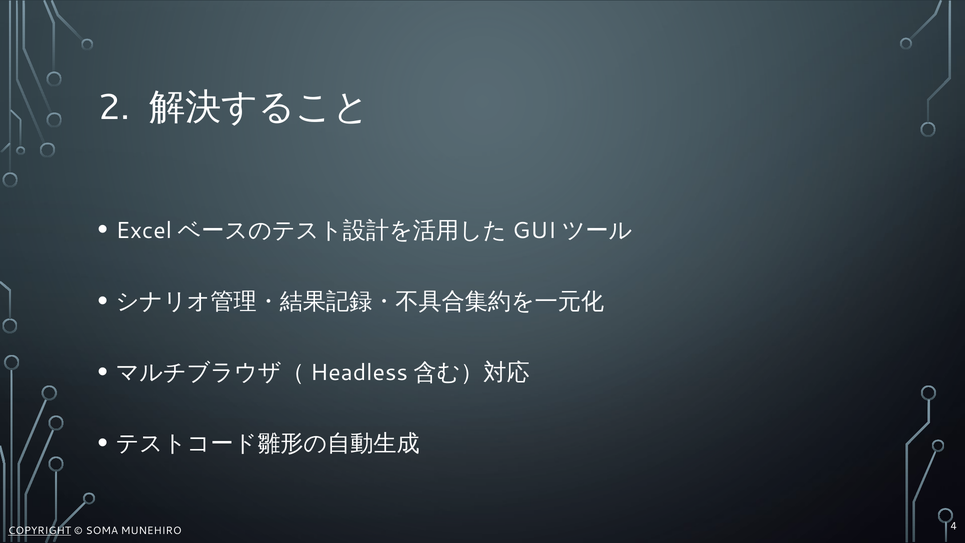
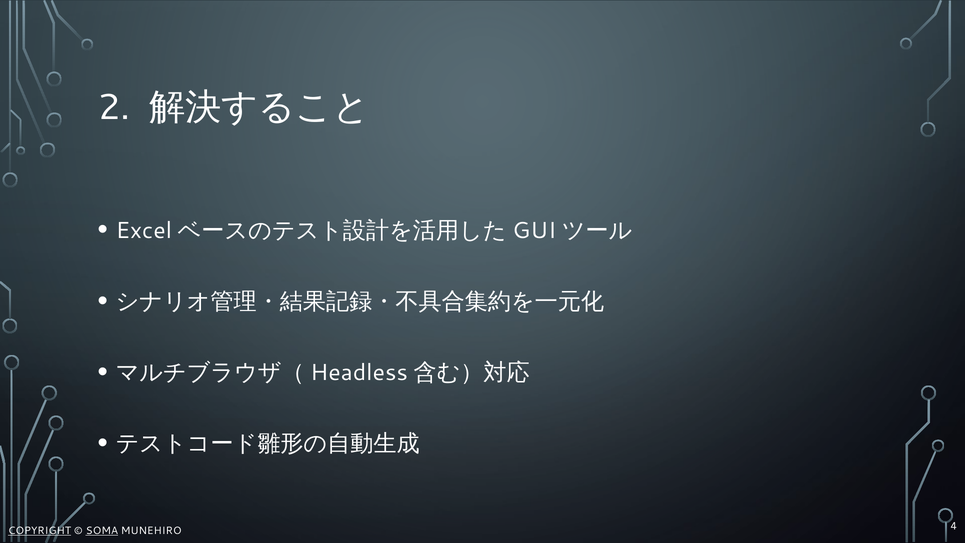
SOMA underline: none -> present
